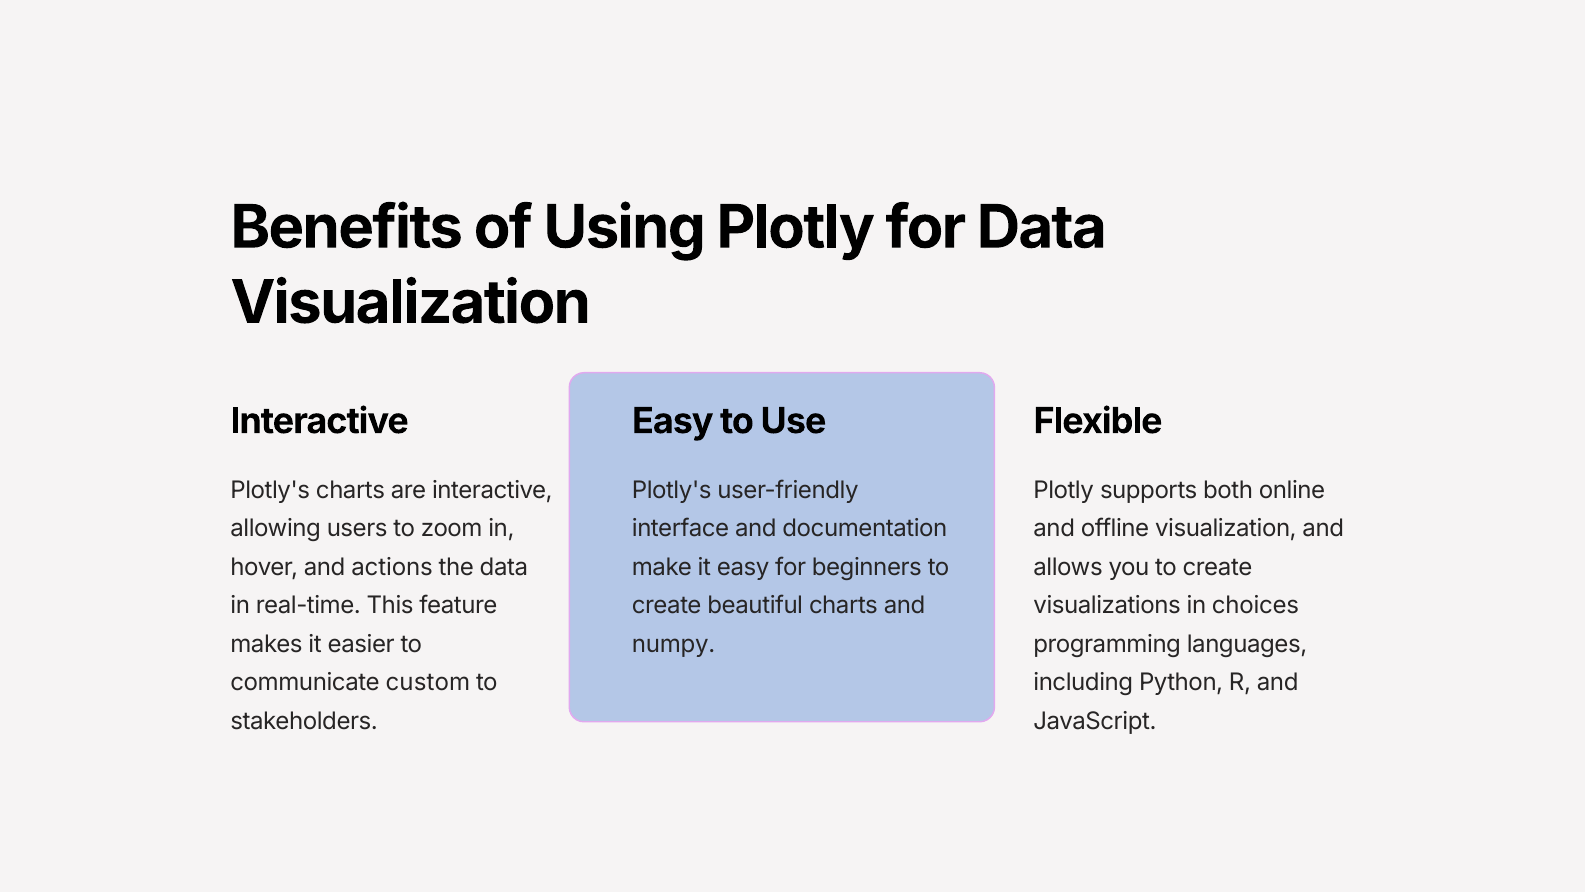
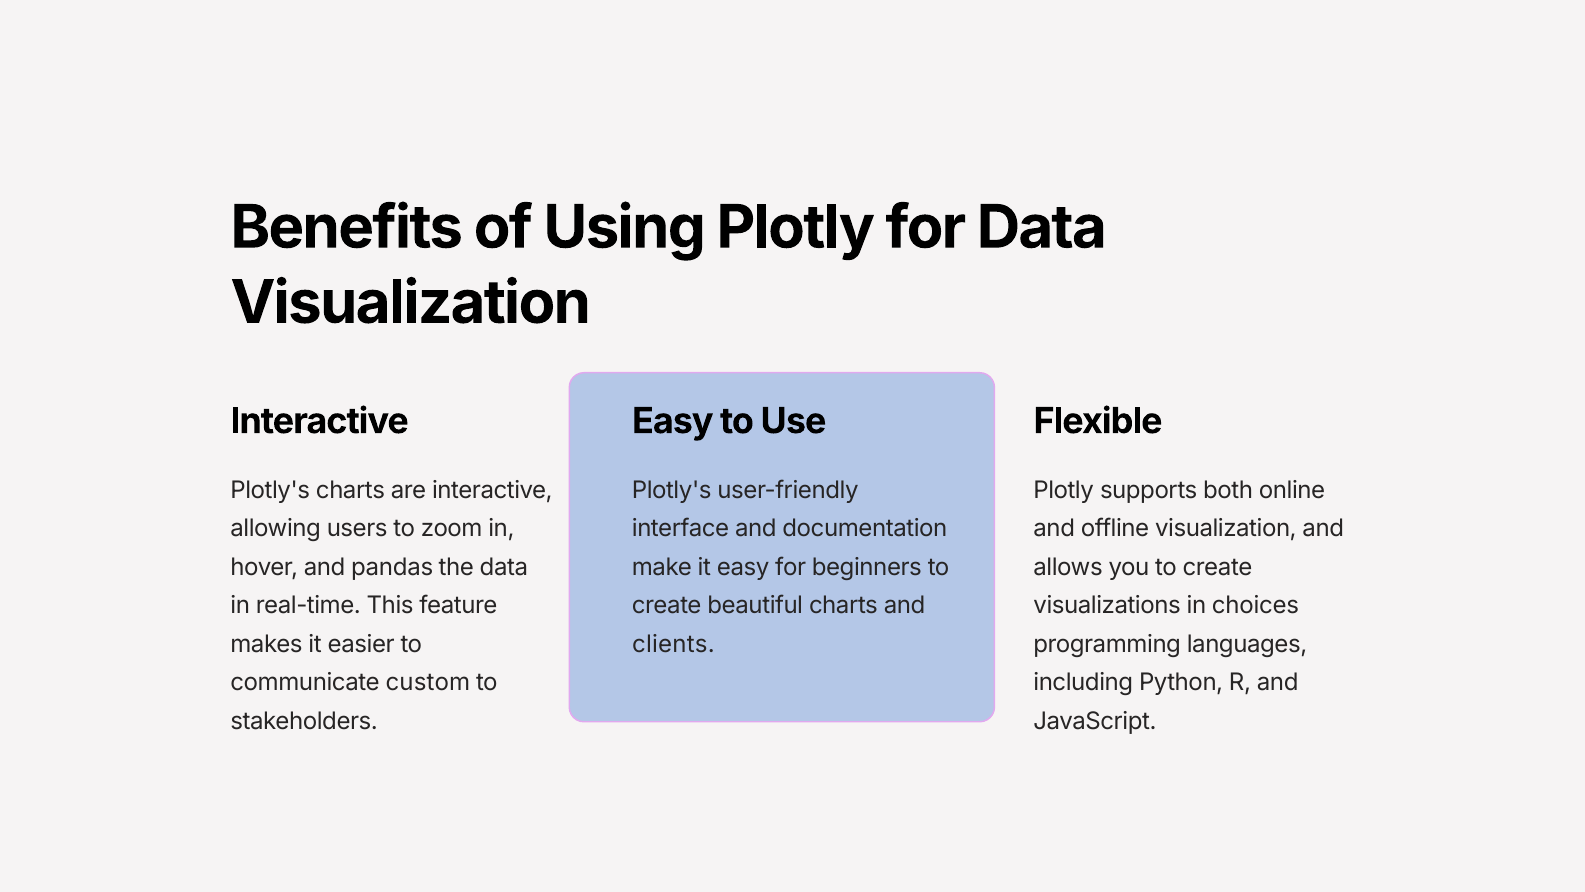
actions: actions -> pandas
numpy: numpy -> clients
